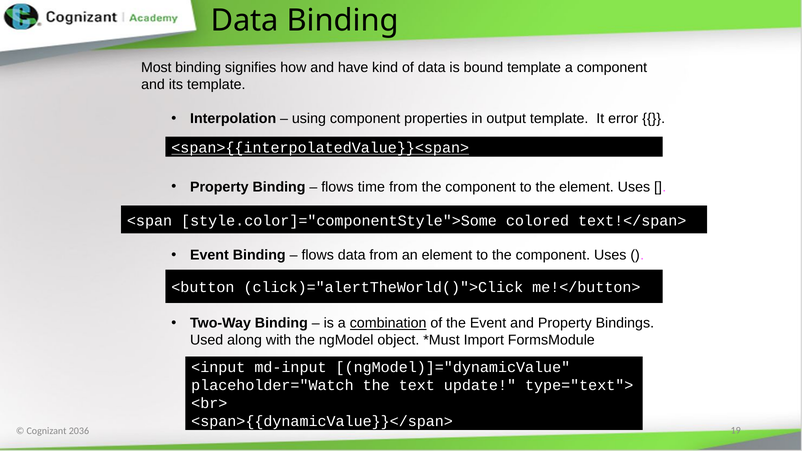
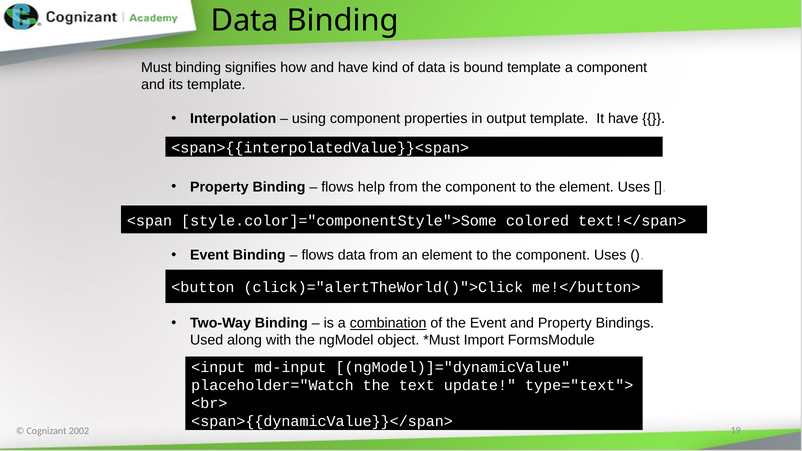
Most: Most -> Must
It error: error -> have
<span>{{interpolatedValue}}<span> underline: present -> none
time: time -> help
2036: 2036 -> 2002
